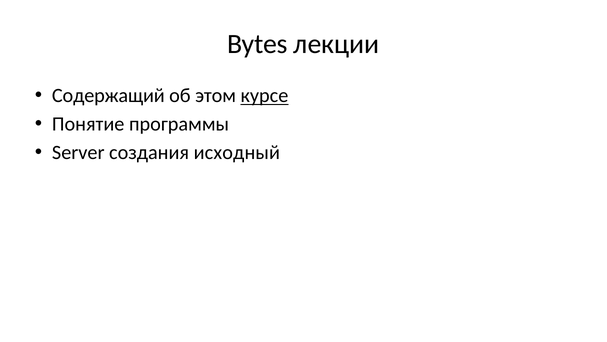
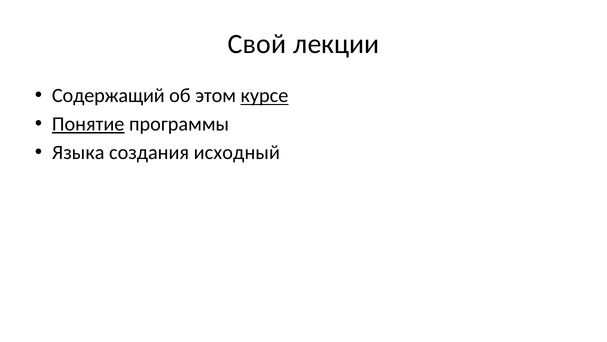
Bytes: Bytes -> Свой
Понятие underline: none -> present
Server: Server -> Языка
